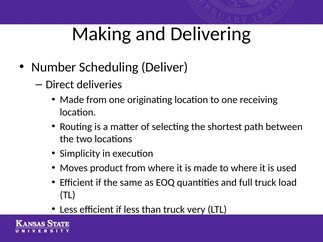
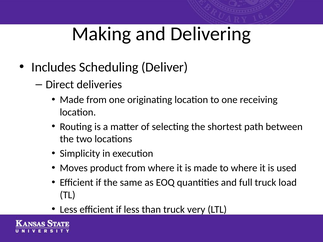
Number: Number -> Includes
